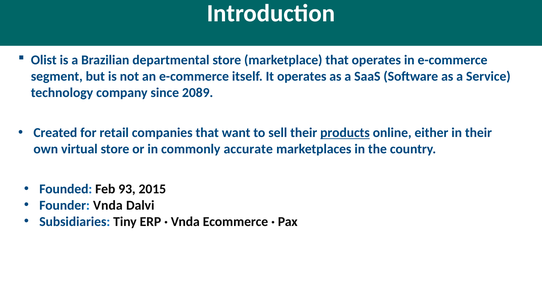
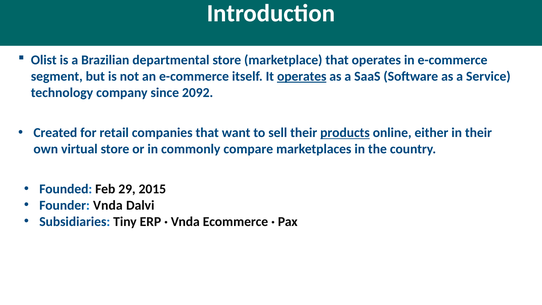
operates at (302, 76) underline: none -> present
2089: 2089 -> 2092
accurate: accurate -> compare
93: 93 -> 29
